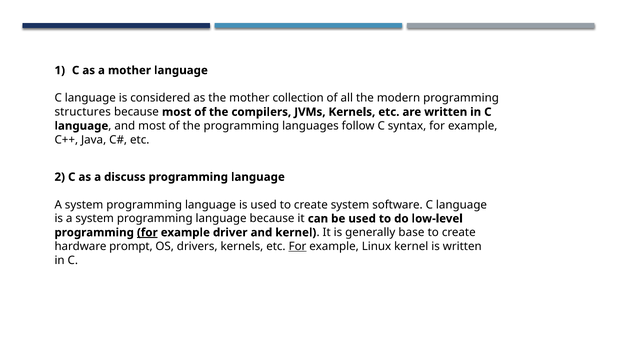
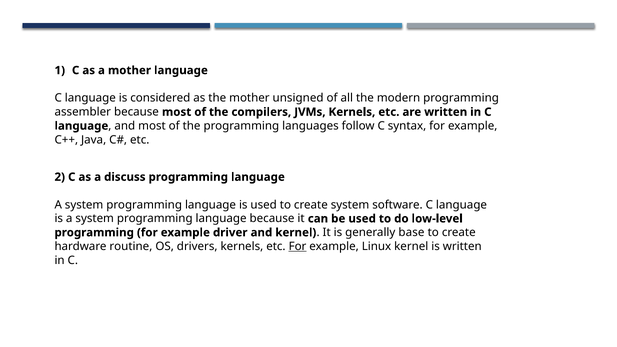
collection: collection -> unsigned
structures: structures -> assembler
for at (147, 233) underline: present -> none
prompt: prompt -> routine
